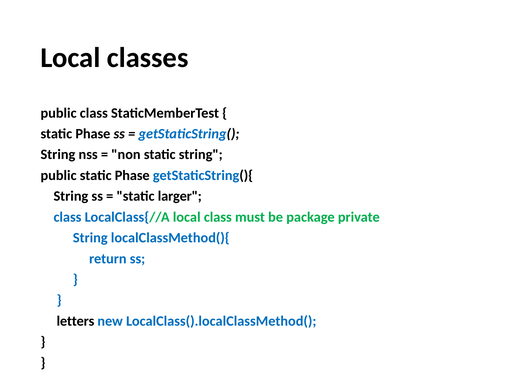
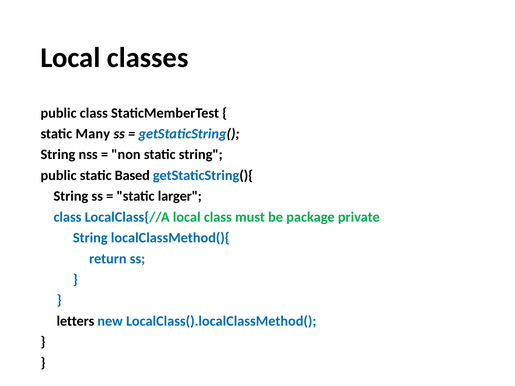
Phase at (93, 134): Phase -> Many
public static Phase: Phase -> Based
